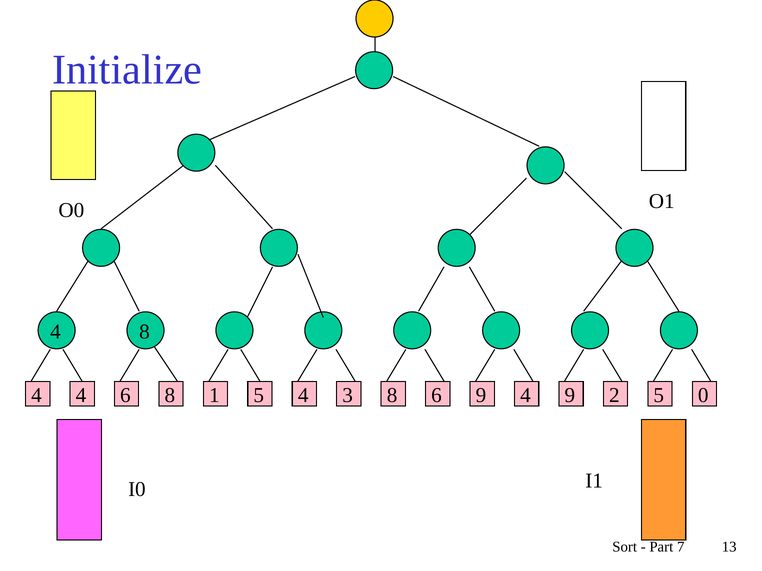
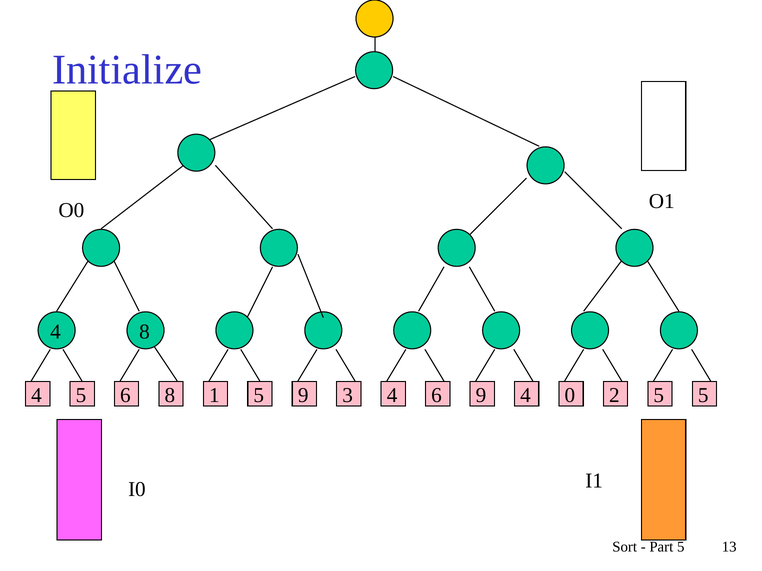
4 4: 4 -> 5
5 4: 4 -> 9
8 at (392, 396): 8 -> 4
4 9: 9 -> 0
5 0: 0 -> 5
Part 7: 7 -> 5
